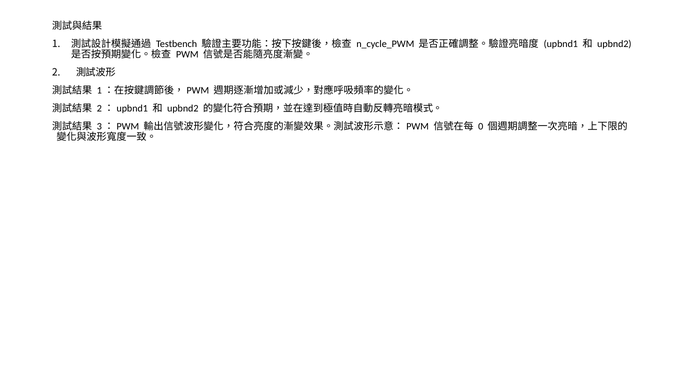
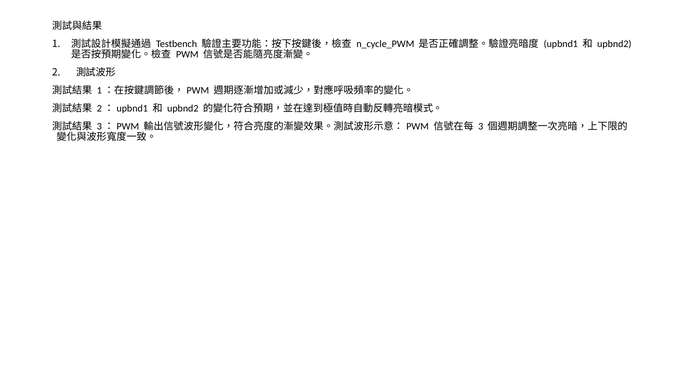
0: 0 -> 3
